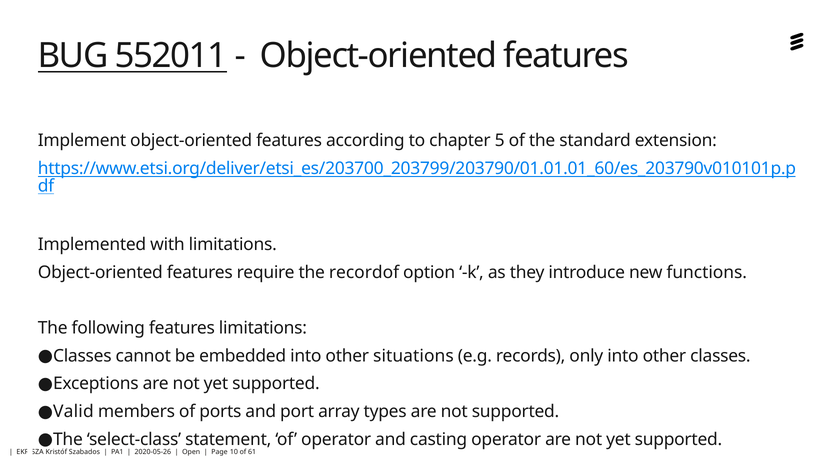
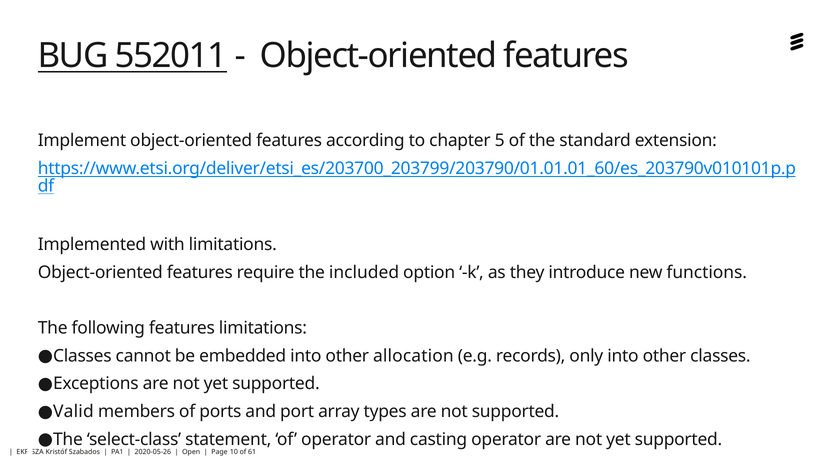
recordof: recordof -> included
situations: situations -> allocation
